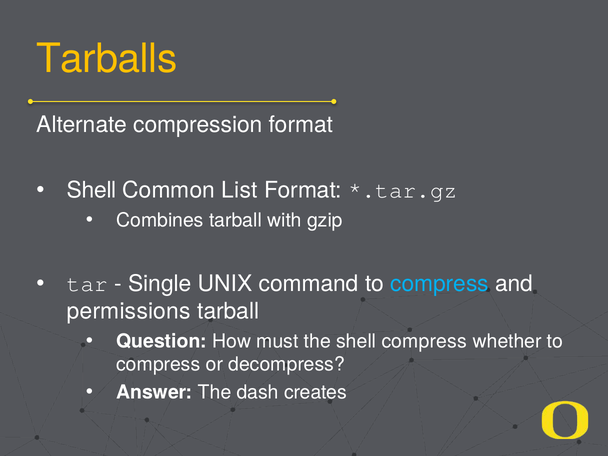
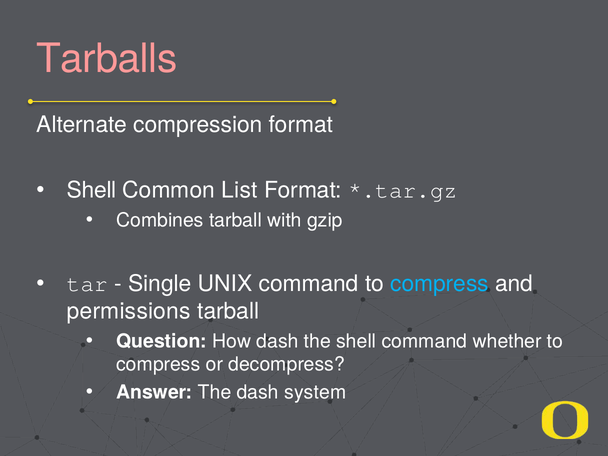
Tarballs colour: yellow -> pink
How must: must -> dash
shell compress: compress -> command
creates: creates -> system
